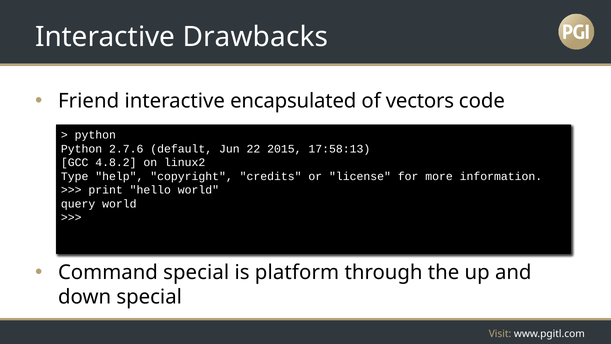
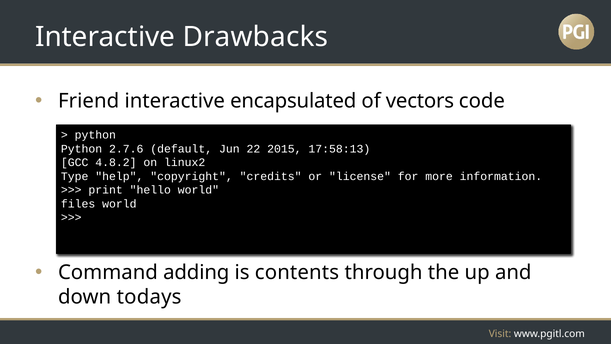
query: query -> files
Command special: special -> adding
platform: platform -> contents
down special: special -> todays
